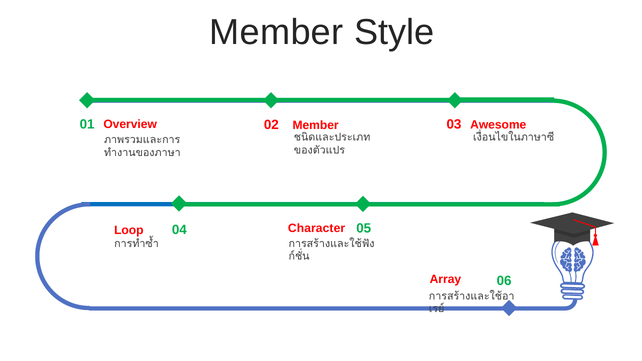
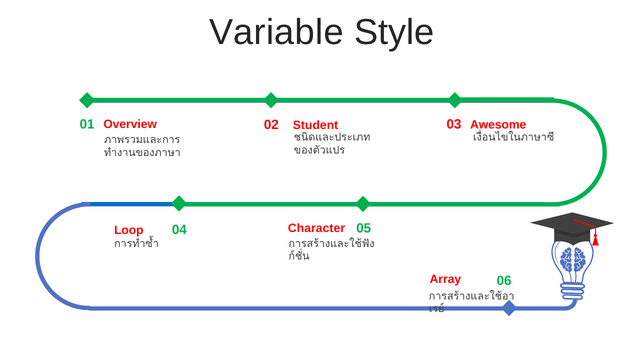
Member at (276, 32): Member -> Variable
02 Member: Member -> Student
